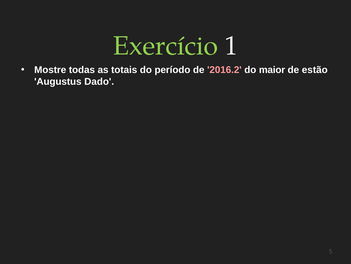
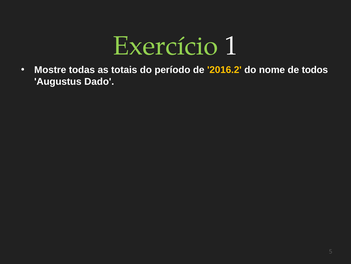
2016.2 colour: pink -> yellow
maior: maior -> nome
estão: estão -> todos
